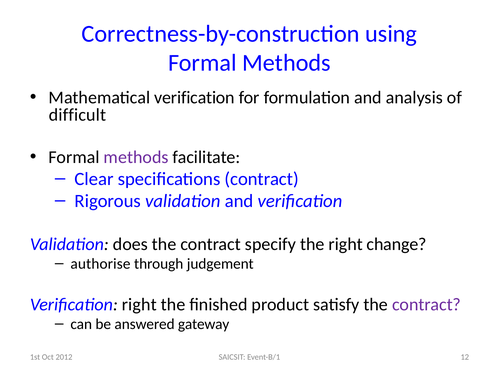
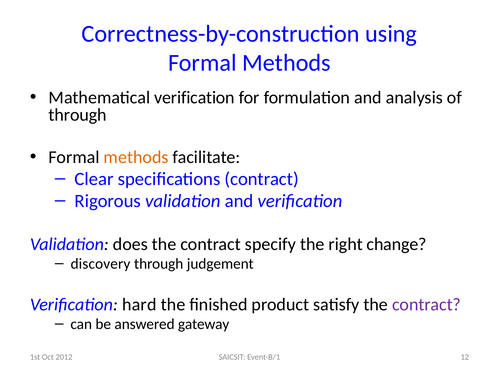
difficult at (77, 115): difficult -> through
methods at (136, 157) colour: purple -> orange
authorise: authorise -> discovery
Verification right: right -> hard
